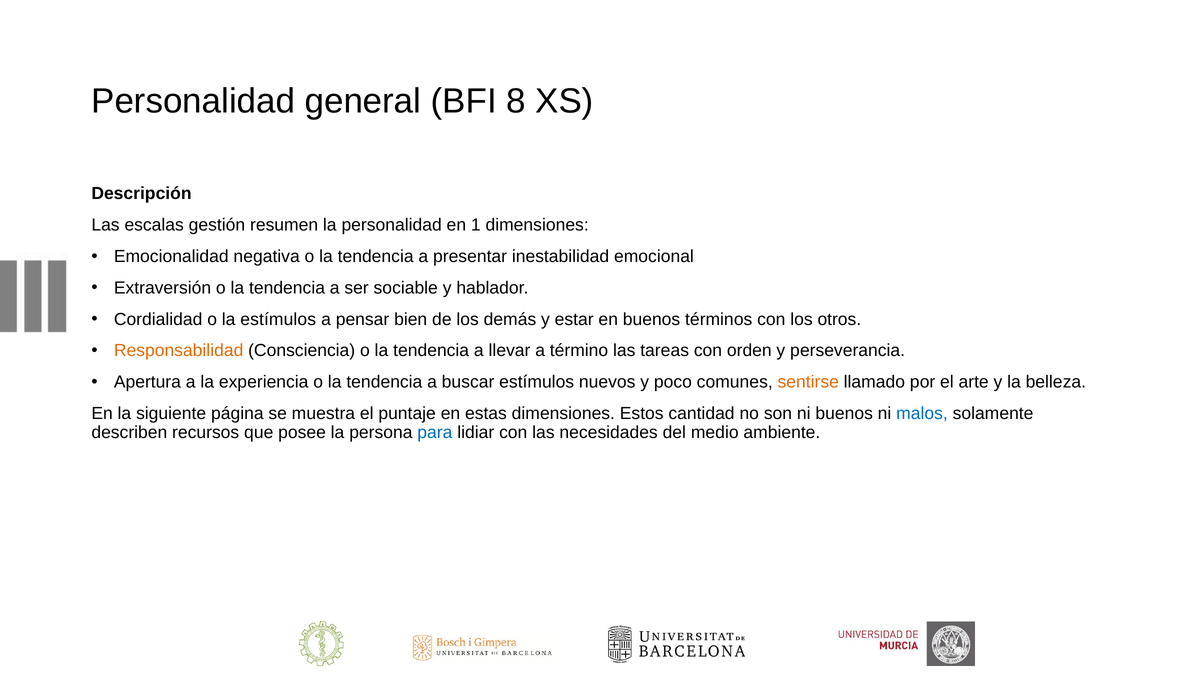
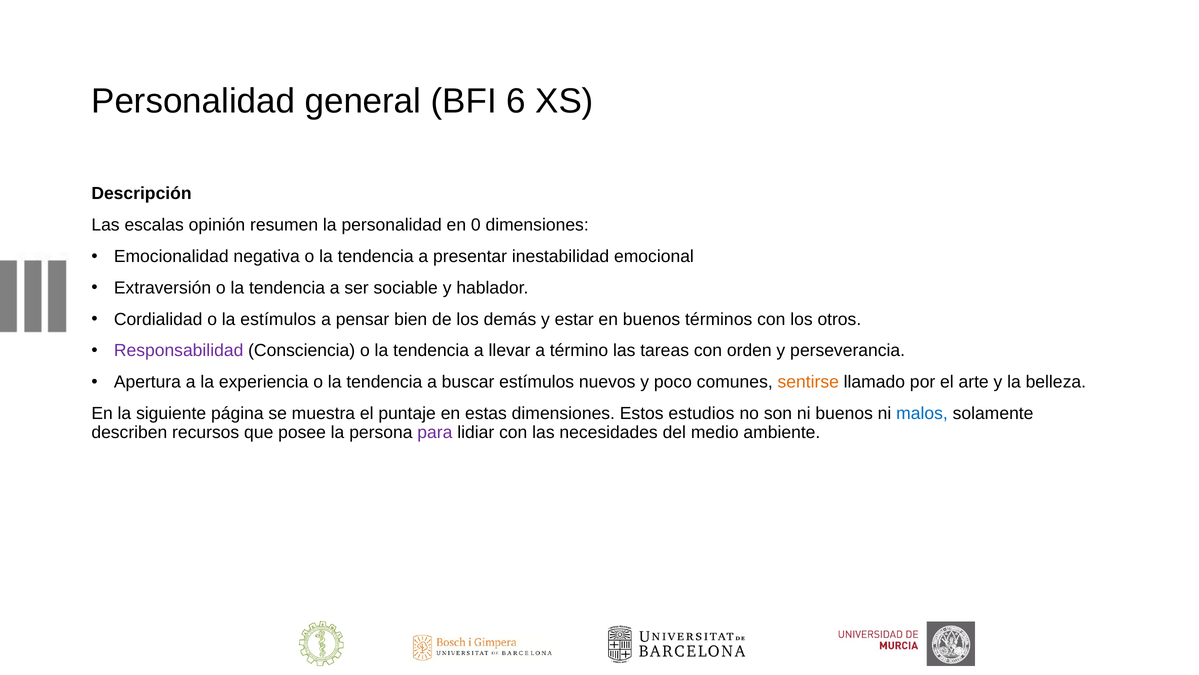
8: 8 -> 6
gestión: gestión -> opinión
1: 1 -> 0
Responsabilidad colour: orange -> purple
cantidad: cantidad -> estudios
para colour: blue -> purple
